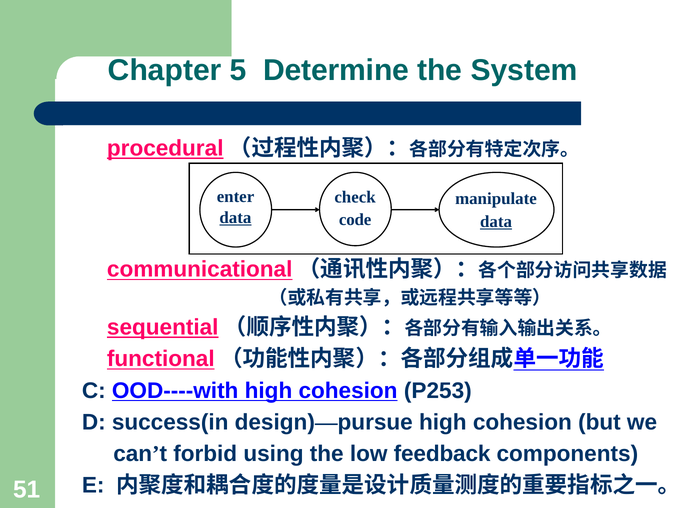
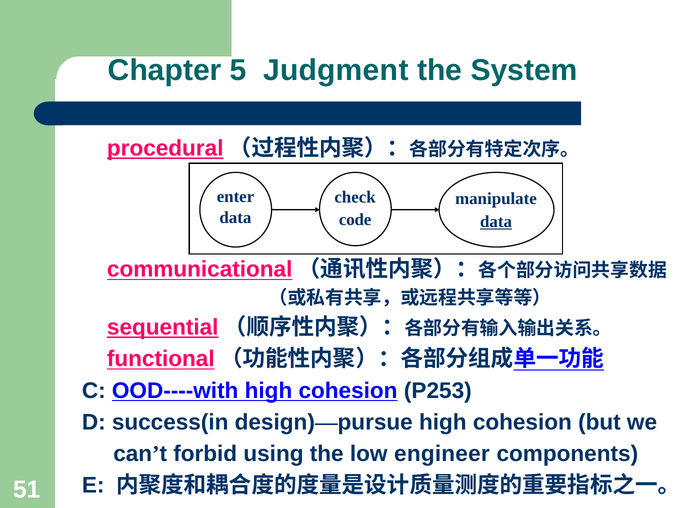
Determine: Determine -> Judgment
data at (235, 218) underline: present -> none
feedback: feedback -> engineer
